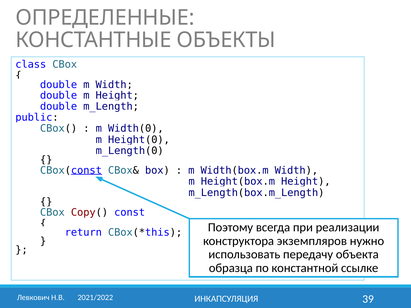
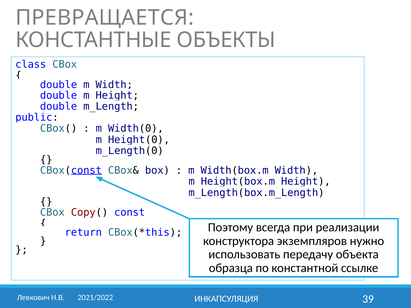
ОПРЕДЕЛЕННЫЕ: ОПРЕДЕЛЕННЫЕ -> ПРЕВРАЩАЕТСЯ
